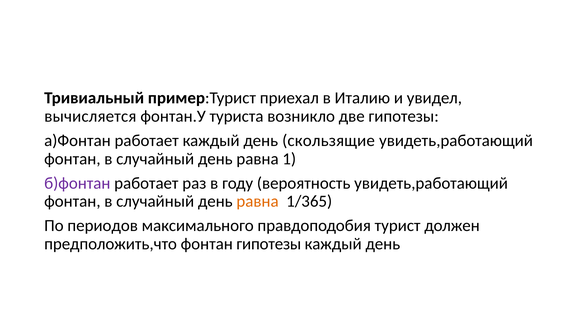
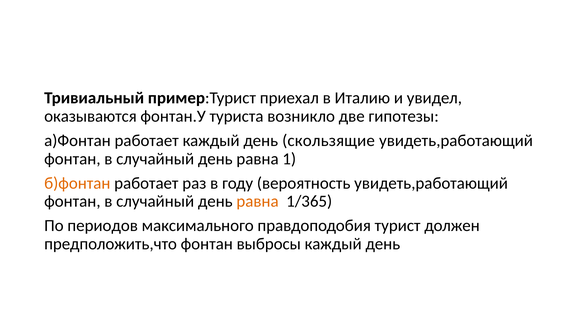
вычисляется: вычисляется -> оказываются
б)фонтан colour: purple -> orange
фонтан гипотезы: гипотезы -> выбросы
